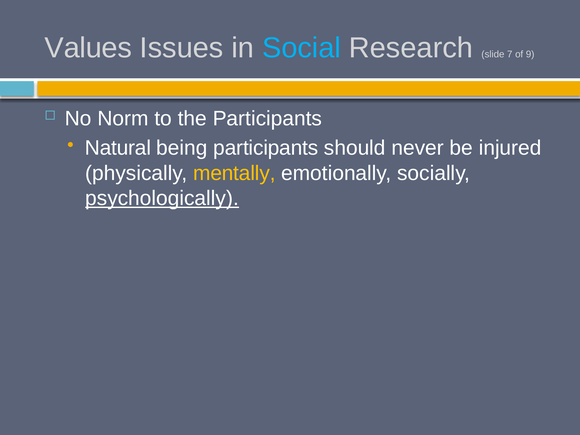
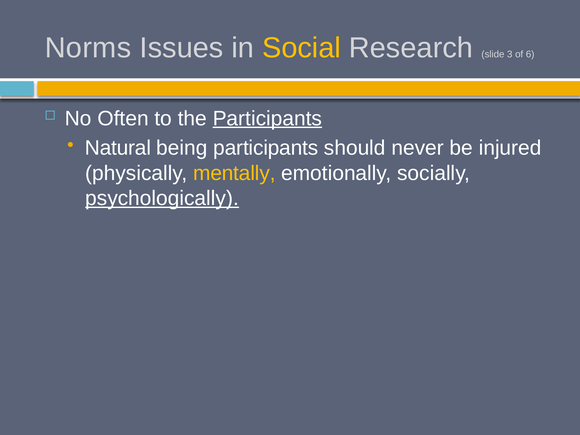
Values: Values -> Norms
Social colour: light blue -> yellow
7: 7 -> 3
9: 9 -> 6
Norm: Norm -> Often
Participants at (267, 118) underline: none -> present
